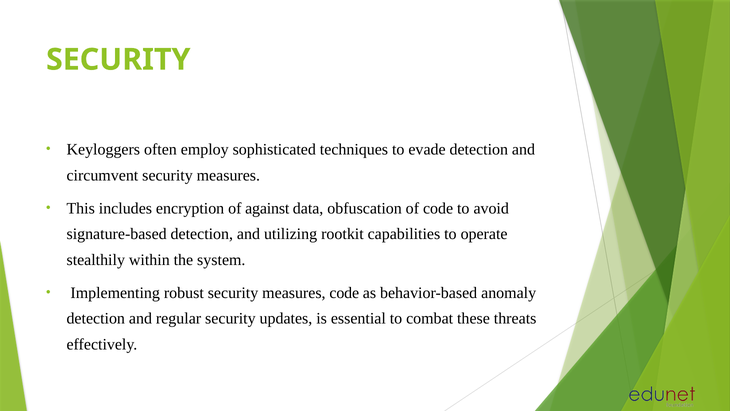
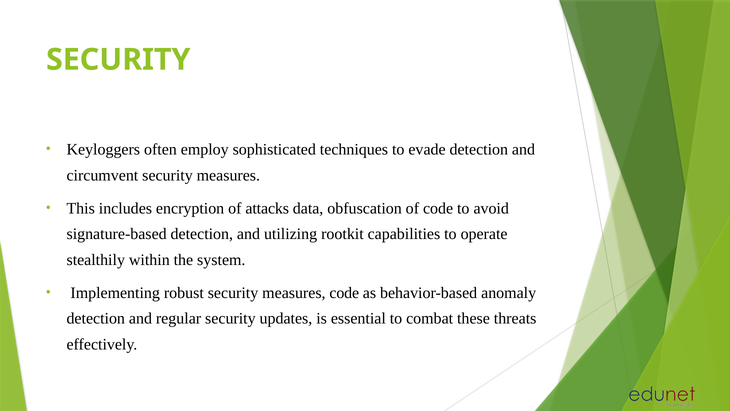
against: against -> attacks
